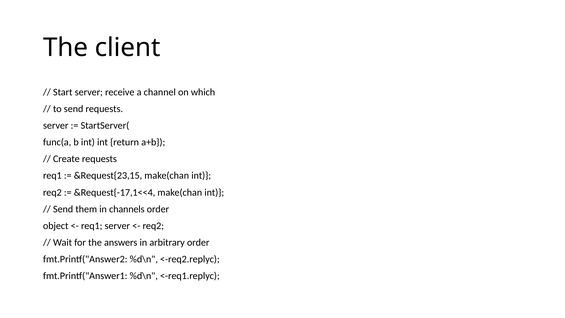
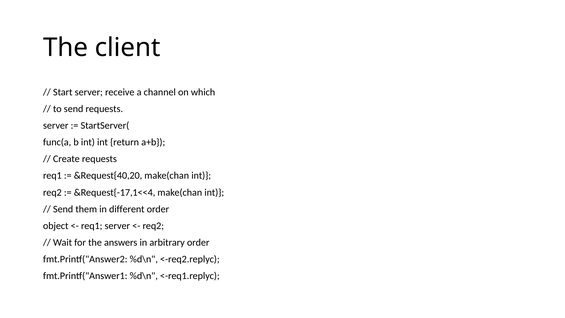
&Request{23,15: &Request{23,15 -> &Request{40,20
channels: channels -> different
